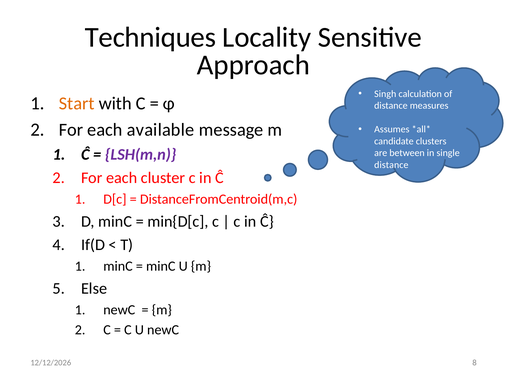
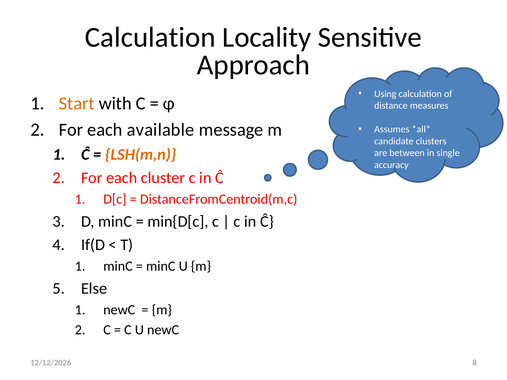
Techniques at (150, 37): Techniques -> Calculation
Singh: Singh -> Using
LSH(m,n colour: purple -> orange
distance at (391, 165): distance -> accuracy
